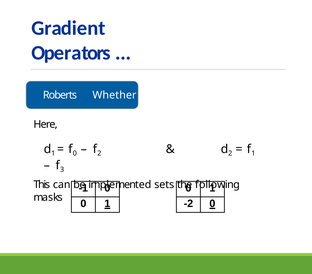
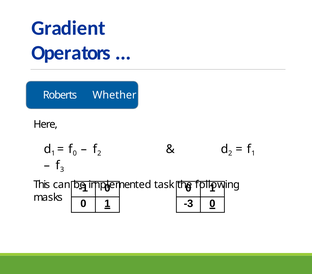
sets: sets -> task
-2: -2 -> -3
